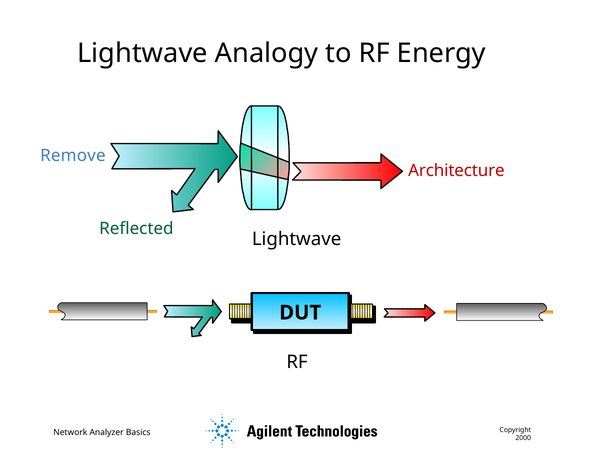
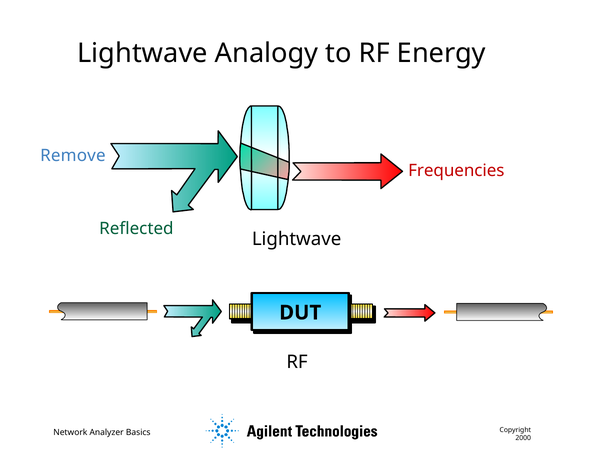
Architecture: Architecture -> Frequencies
